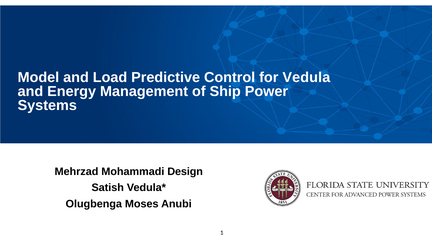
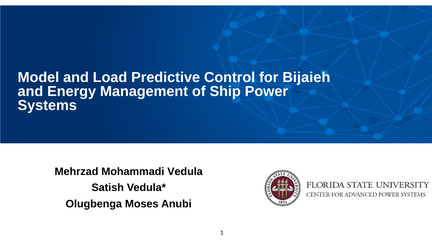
Vedula: Vedula -> Bijaieh
Design: Design -> Vedula
